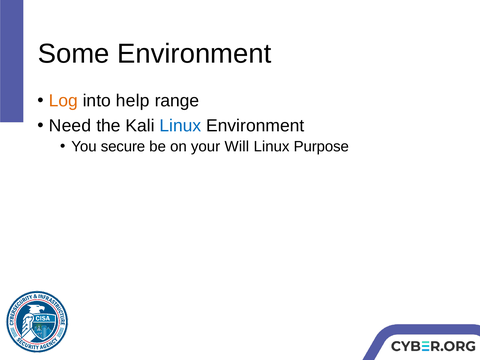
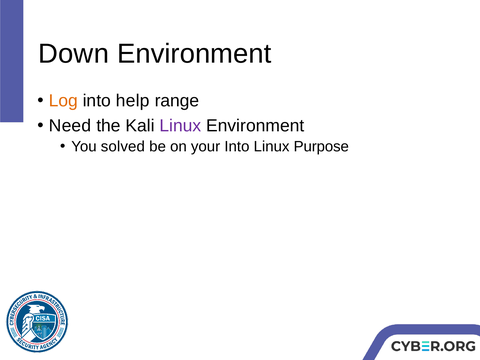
Some: Some -> Down
Linux at (180, 126) colour: blue -> purple
secure: secure -> solved
your Will: Will -> Into
